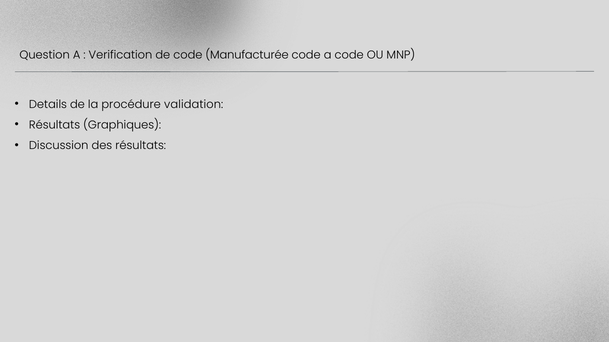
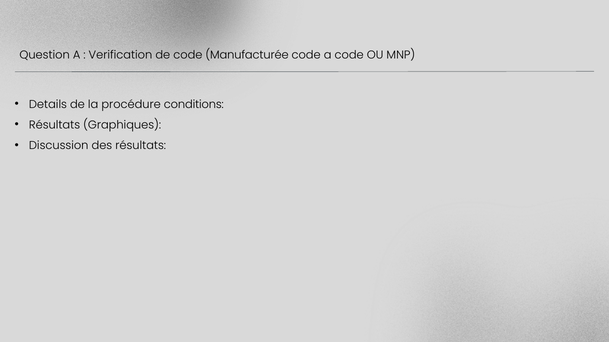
validation: validation -> conditions
